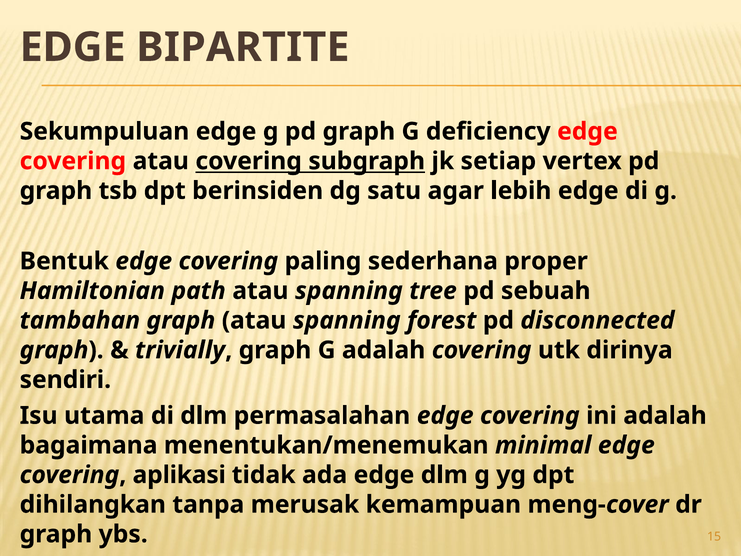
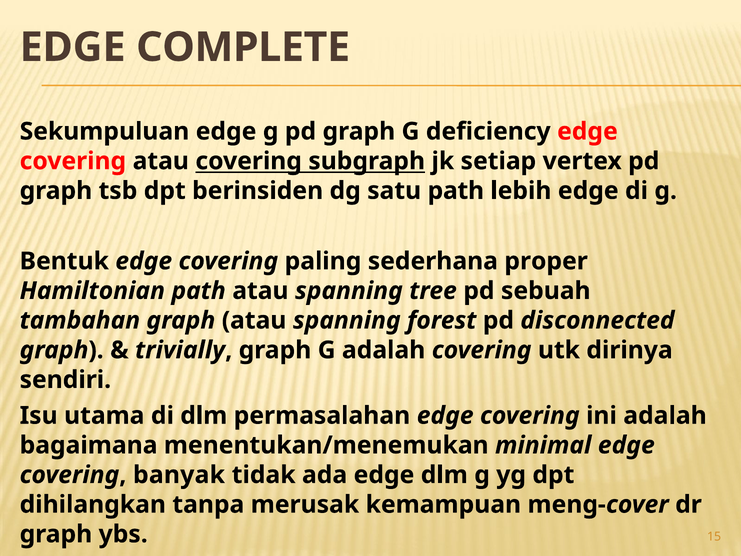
BIPARTITE: BIPARTITE -> COMPLETE
satu agar: agar -> path
aplikasi: aplikasi -> banyak
